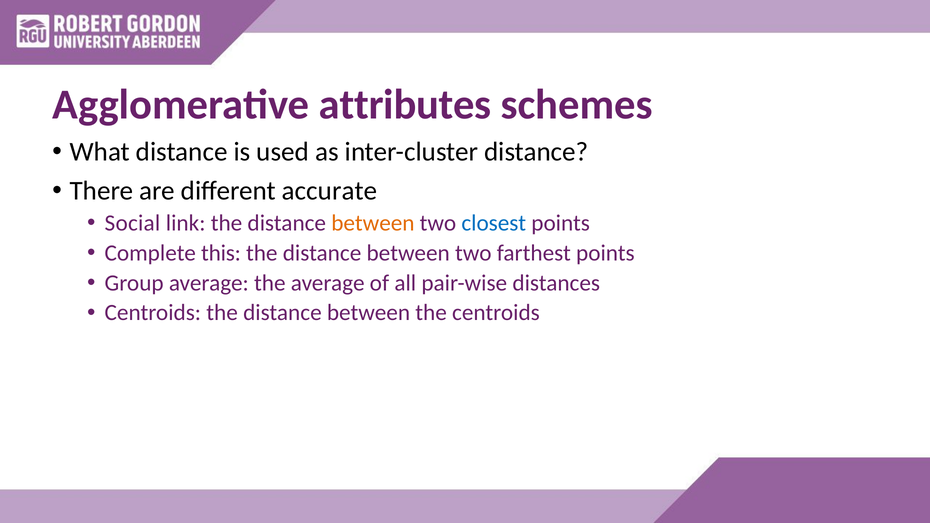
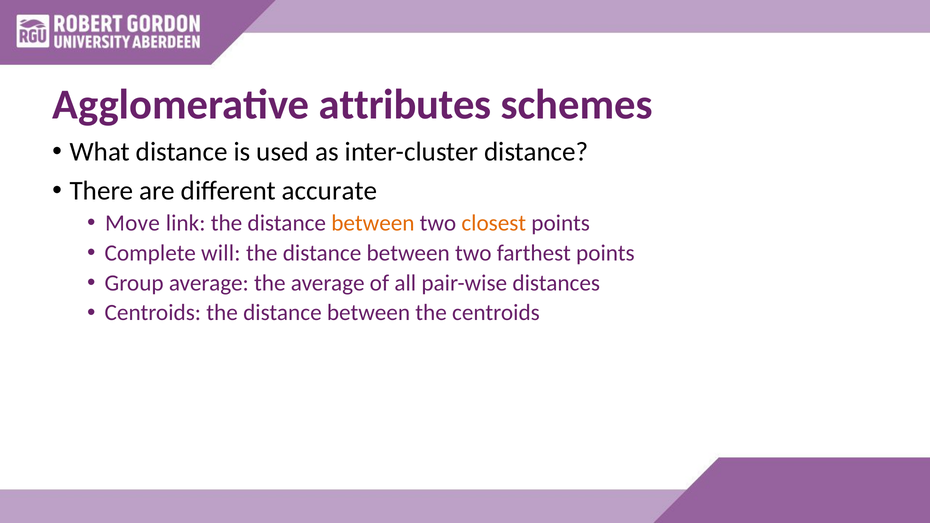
Social: Social -> Move
closest colour: blue -> orange
this: this -> will
